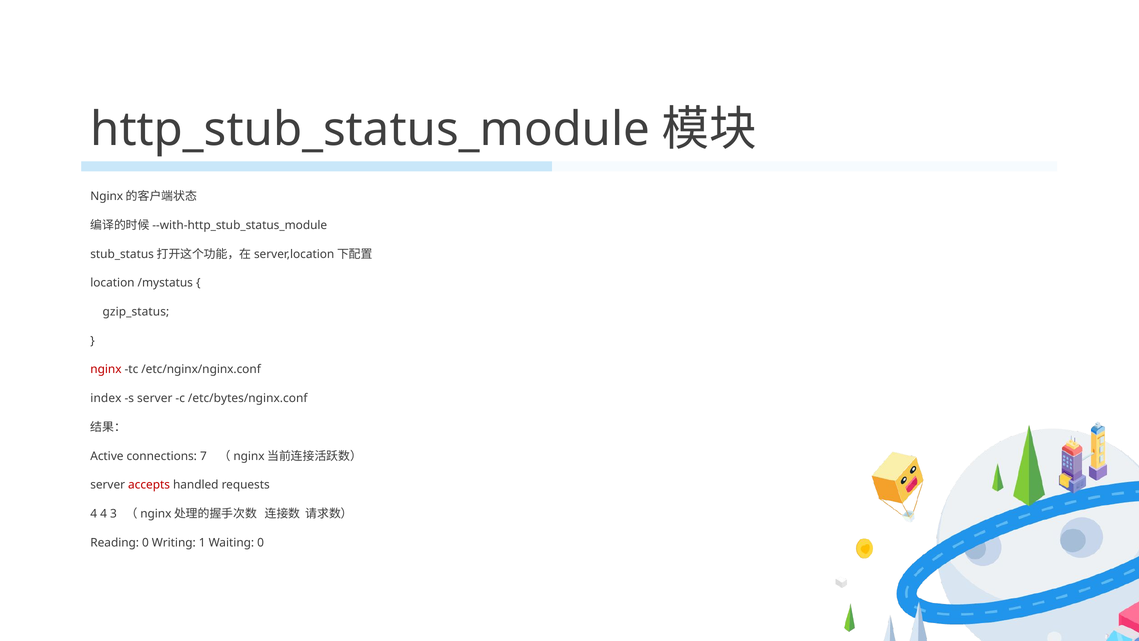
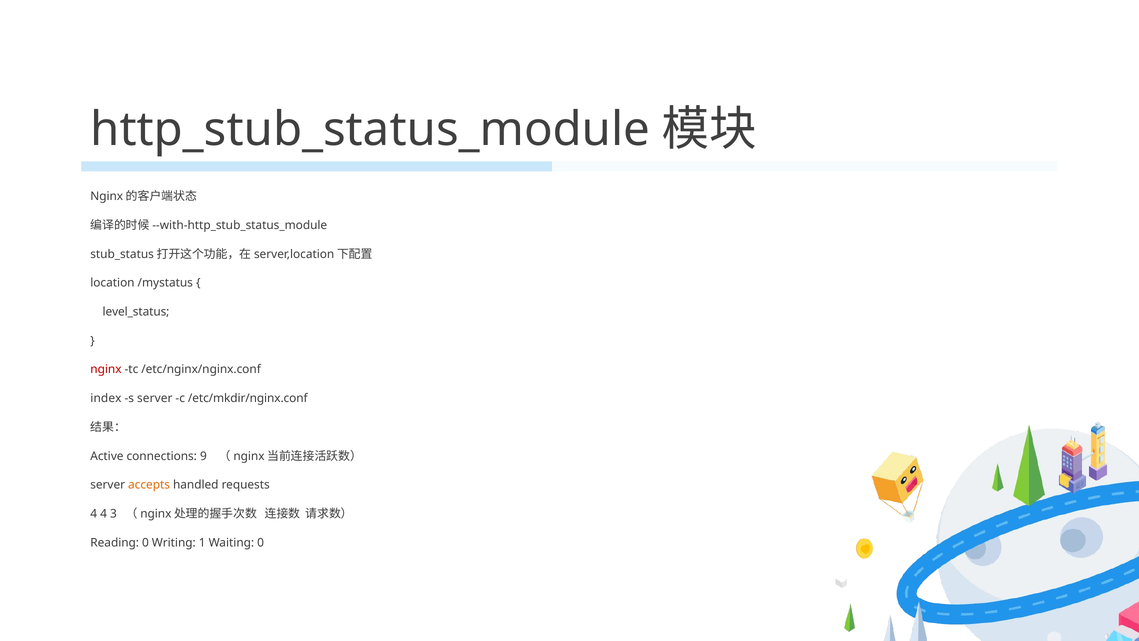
gzip_status: gzip_status -> level_status
/etc/bytes/nginx.conf: /etc/bytes/nginx.conf -> /etc/mkdir/nginx.conf
7: 7 -> 9
accepts colour: red -> orange
